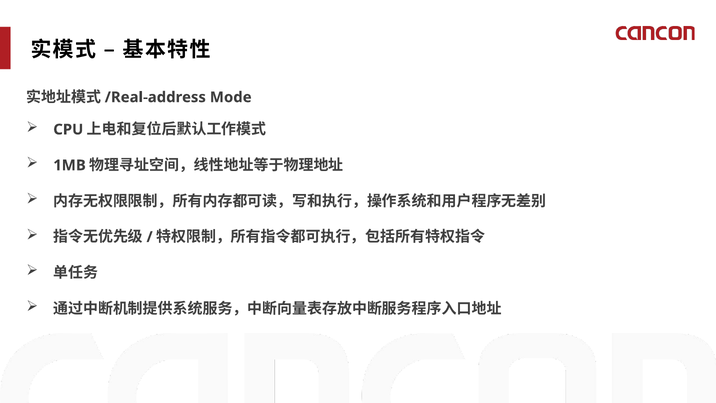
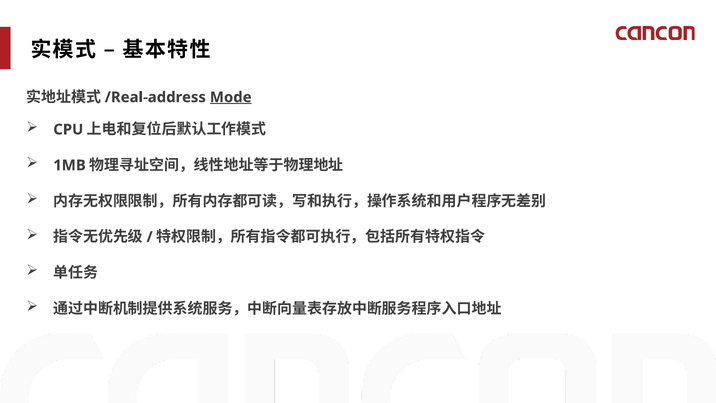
Mode underline: none -> present
